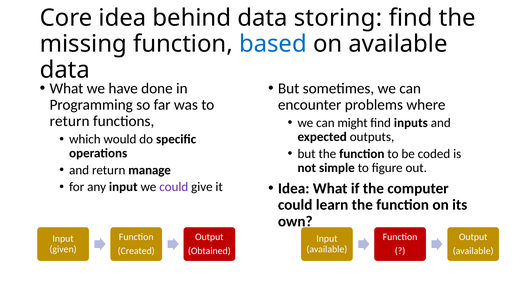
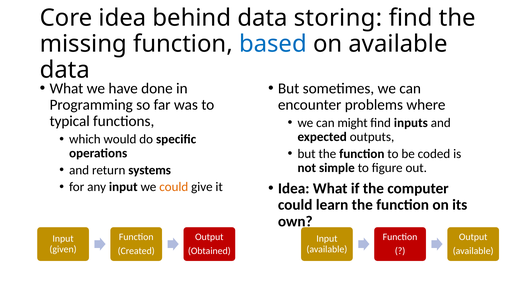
return at (70, 121): return -> typical
manage: manage -> systems
could at (174, 187) colour: purple -> orange
